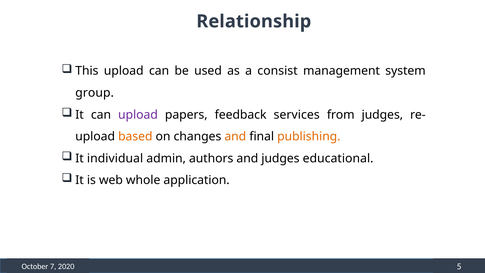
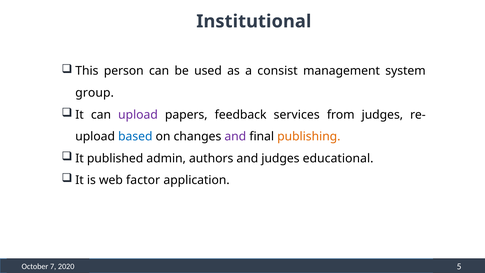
Relationship: Relationship -> Institutional
This upload: upload -> person
based colour: orange -> blue
and at (235, 136) colour: orange -> purple
individual: individual -> published
whole: whole -> factor
